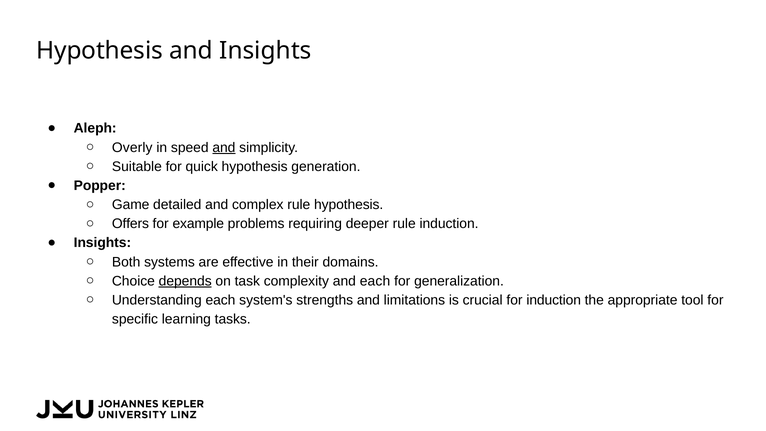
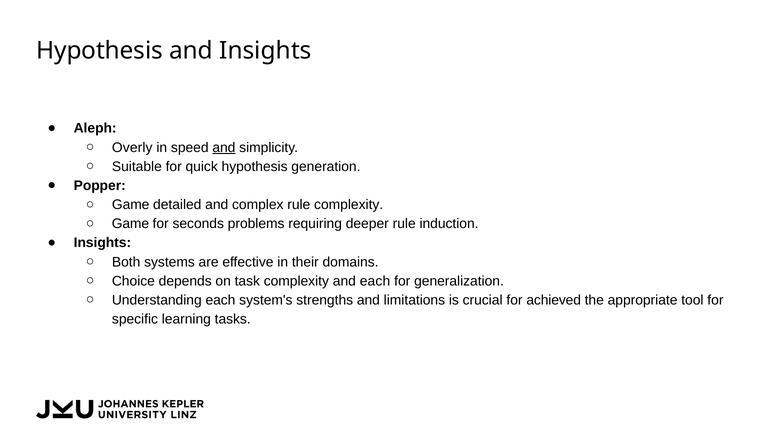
rule hypothesis: hypothesis -> complexity
Offers at (130, 224): Offers -> Game
example: example -> seconds
depends underline: present -> none
for induction: induction -> achieved
